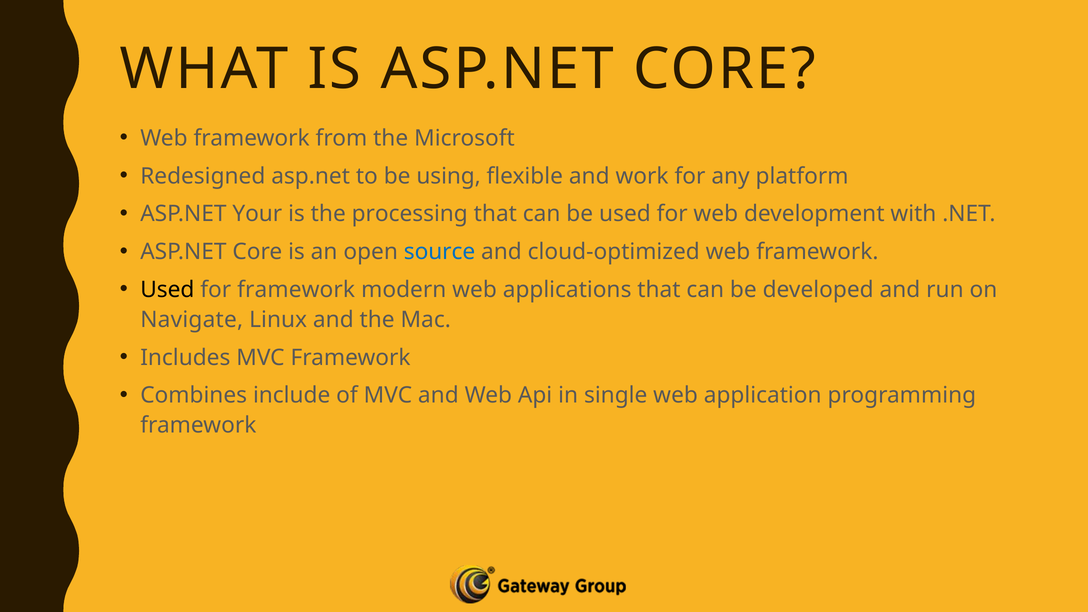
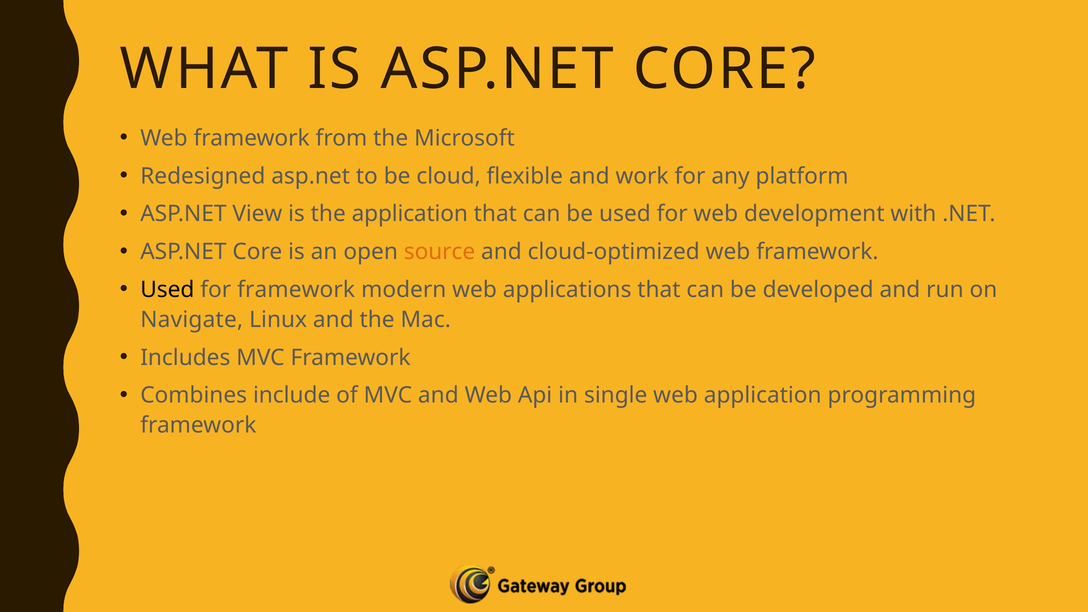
using: using -> cloud
Your: Your -> View
the processing: processing -> application
source colour: blue -> orange
